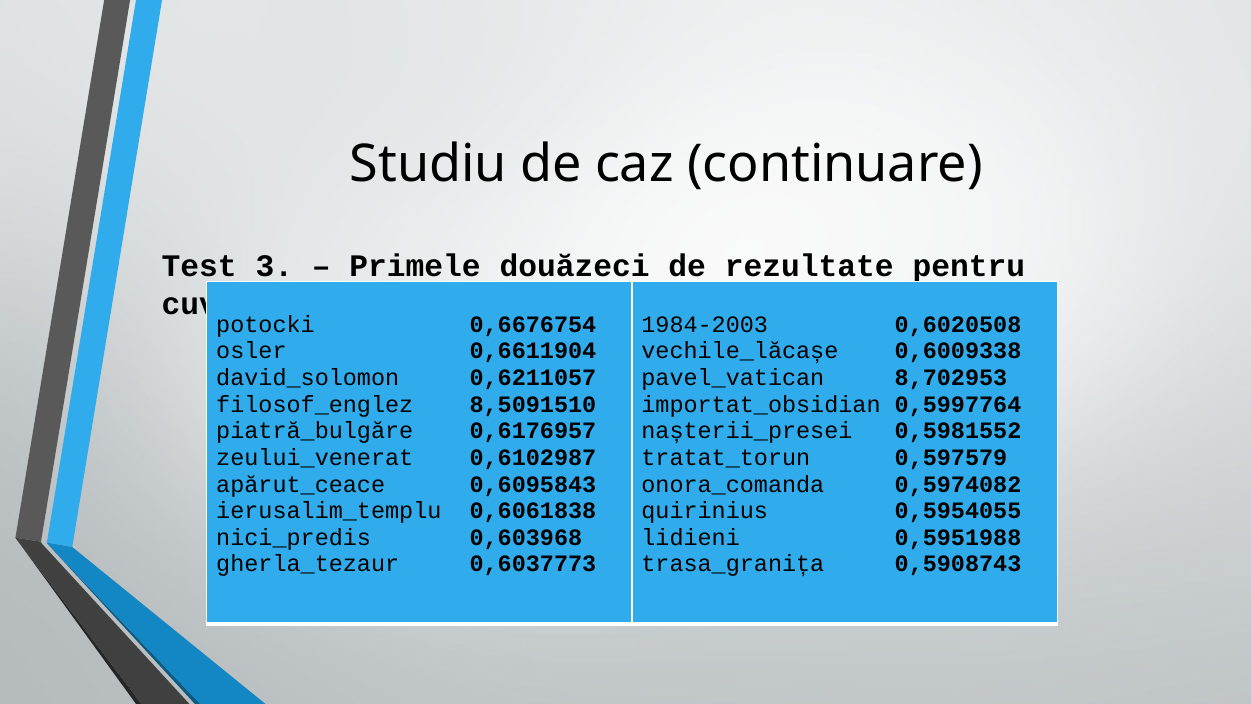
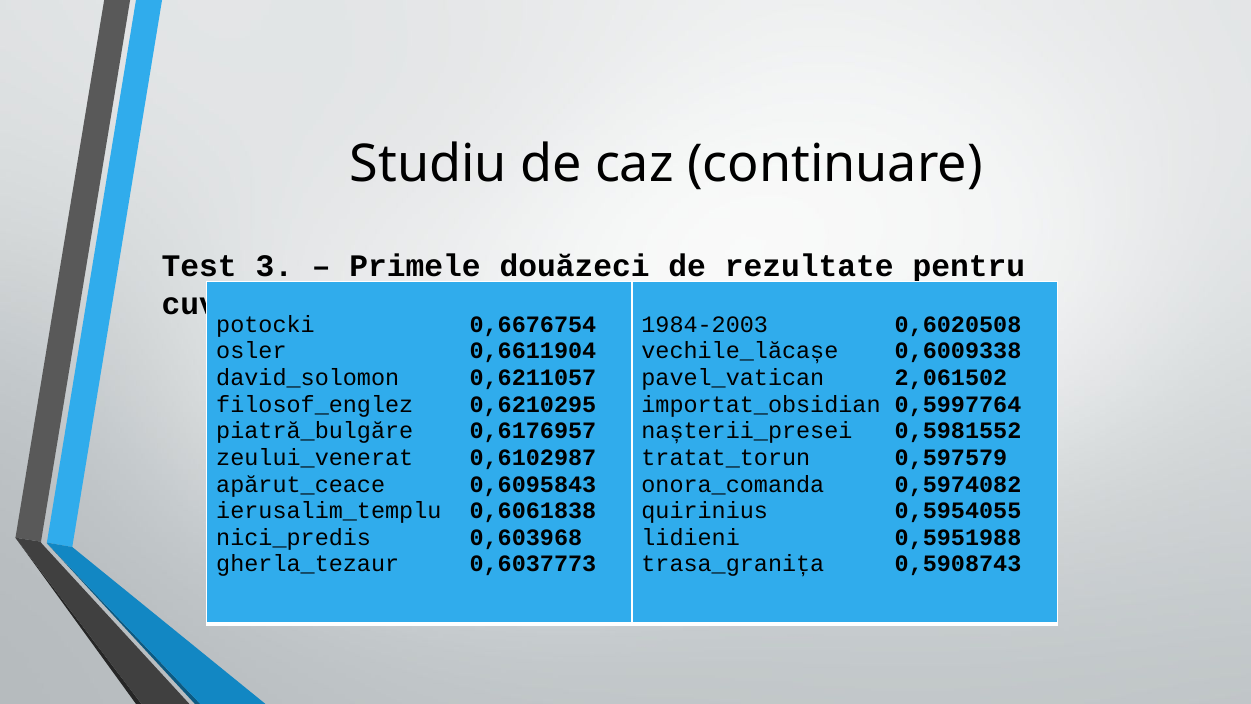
8,702953: 8,702953 -> 2,061502
8,5091510: 8,5091510 -> 0,6210295
